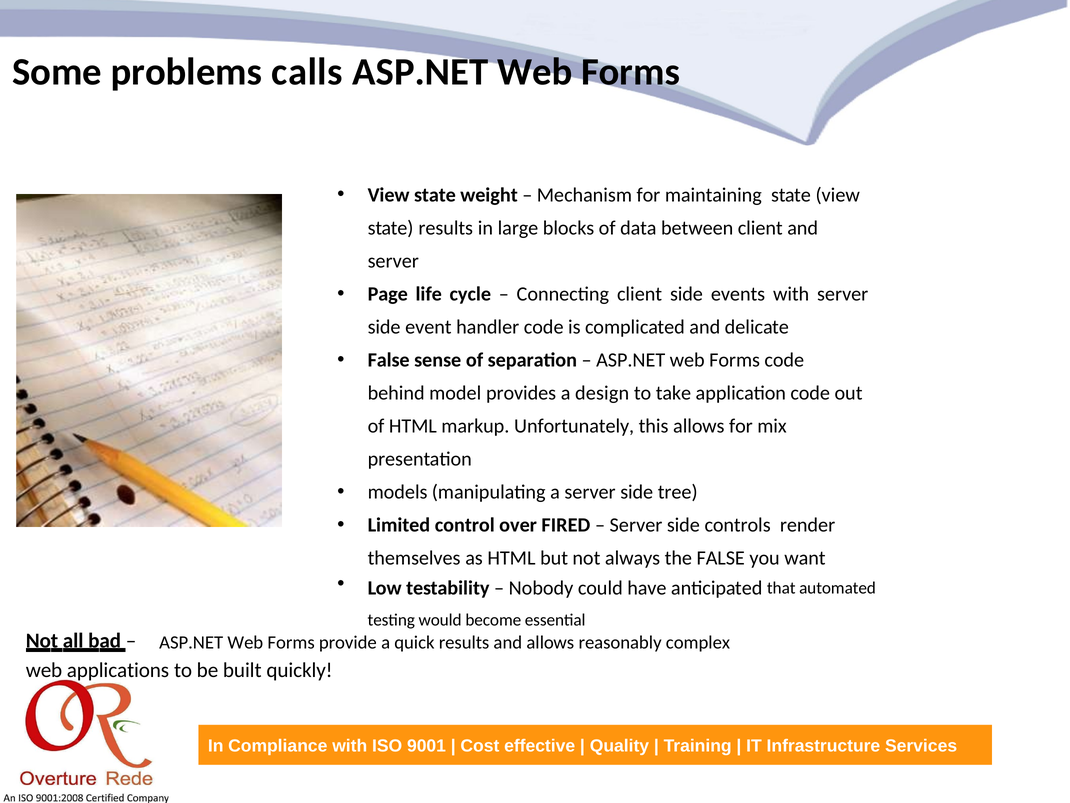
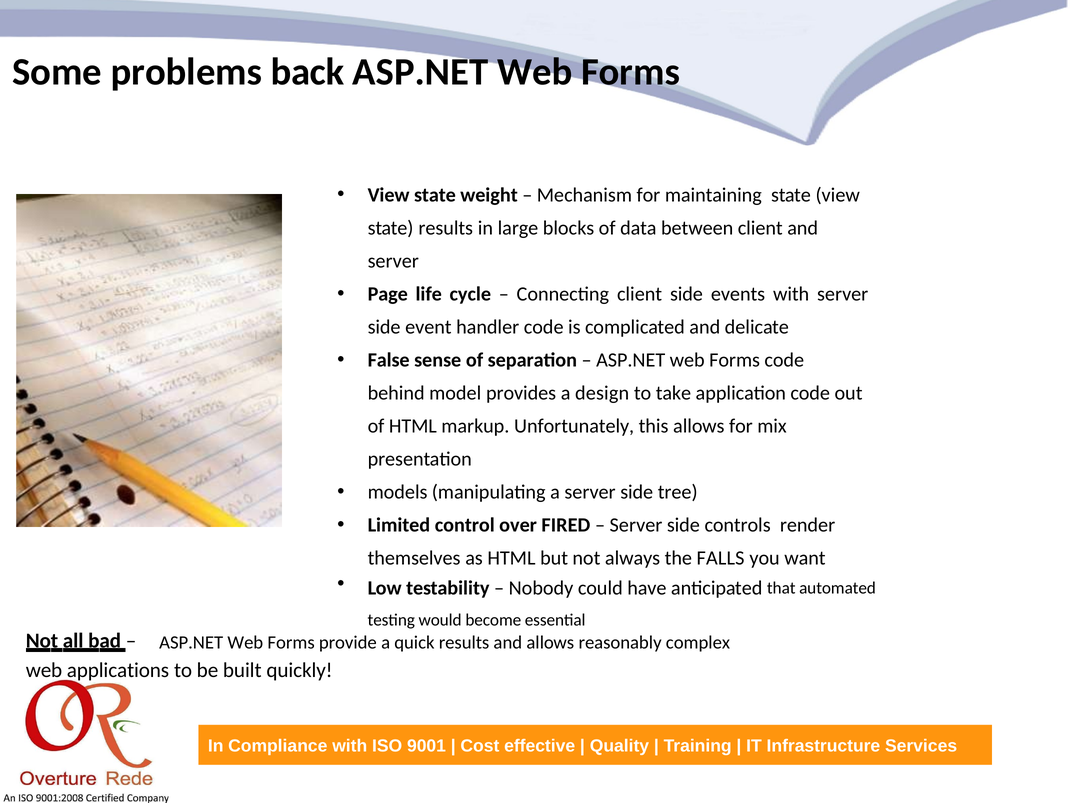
calls: calls -> back
the FALSE: FALSE -> FALLS
